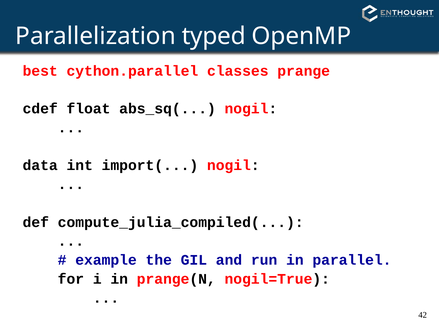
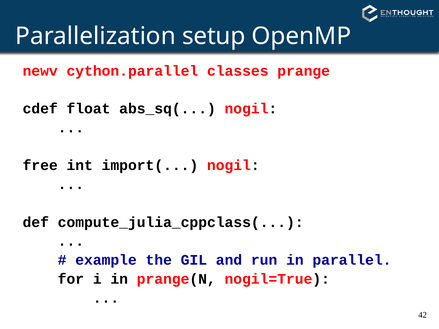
typed: typed -> setup
best: best -> newv
data: data -> free
compute_julia_compiled(: compute_julia_compiled( -> compute_julia_cppclass(
